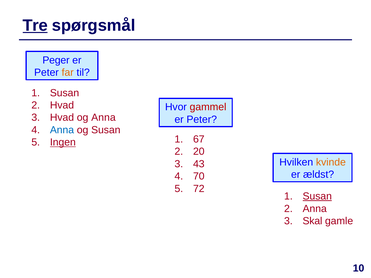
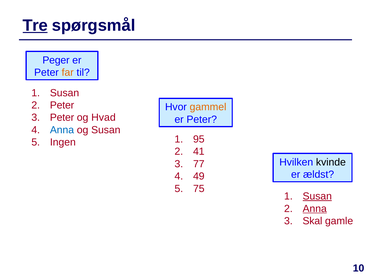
Hvad at (62, 105): Hvad -> Peter
gammel colour: red -> orange
Hvad at (62, 118): Hvad -> Peter
og Anna: Anna -> Hvad
67: 67 -> 95
Ingen underline: present -> none
20: 20 -> 41
kvinde colour: orange -> black
43: 43 -> 77
70: 70 -> 49
72: 72 -> 75
Anna at (315, 209) underline: none -> present
